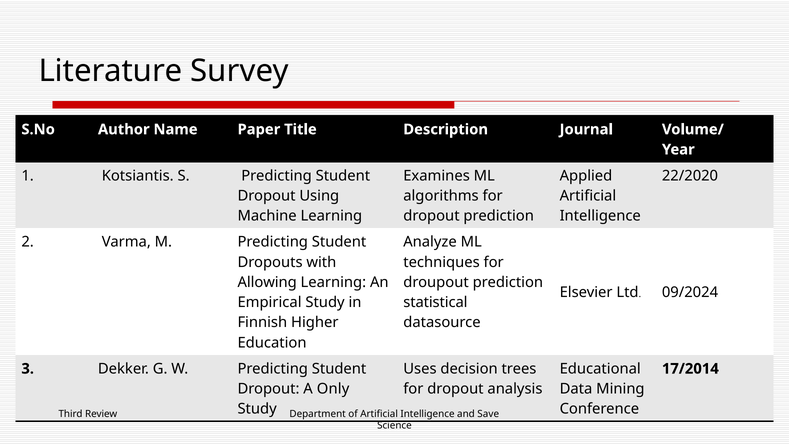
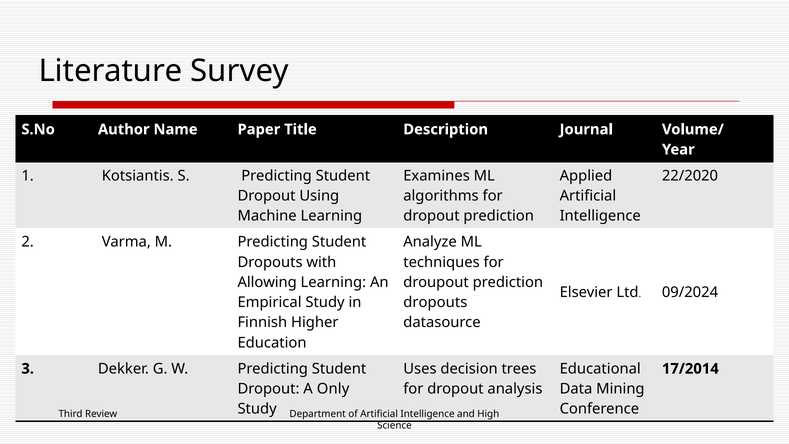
statistical at (435, 302): statistical -> dropouts
Save: Save -> High
